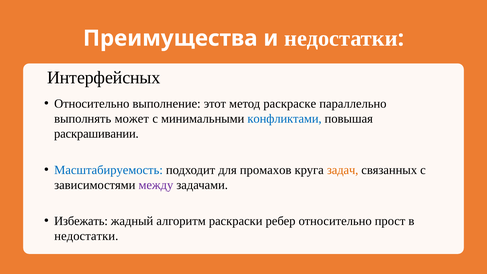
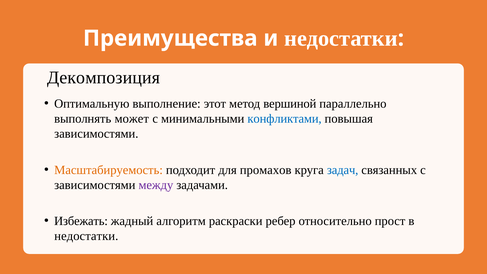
Интерфейсных: Интерфейсных -> Декомпозиция
Относительно at (92, 104): Относительно -> Оптимальную
раскраске: раскраске -> вершиной
раскрашивании at (96, 134): раскрашивании -> зависимостями
Масштабируемость colour: blue -> orange
задач colour: orange -> blue
